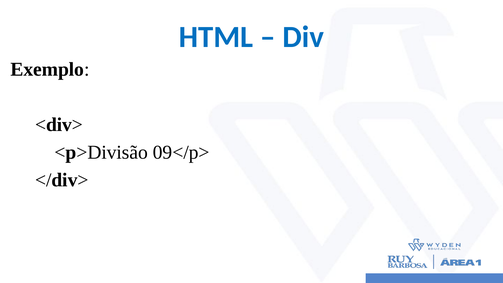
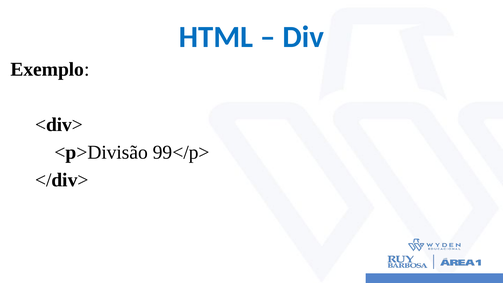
09</p>: 09</p> -> 99</p>
